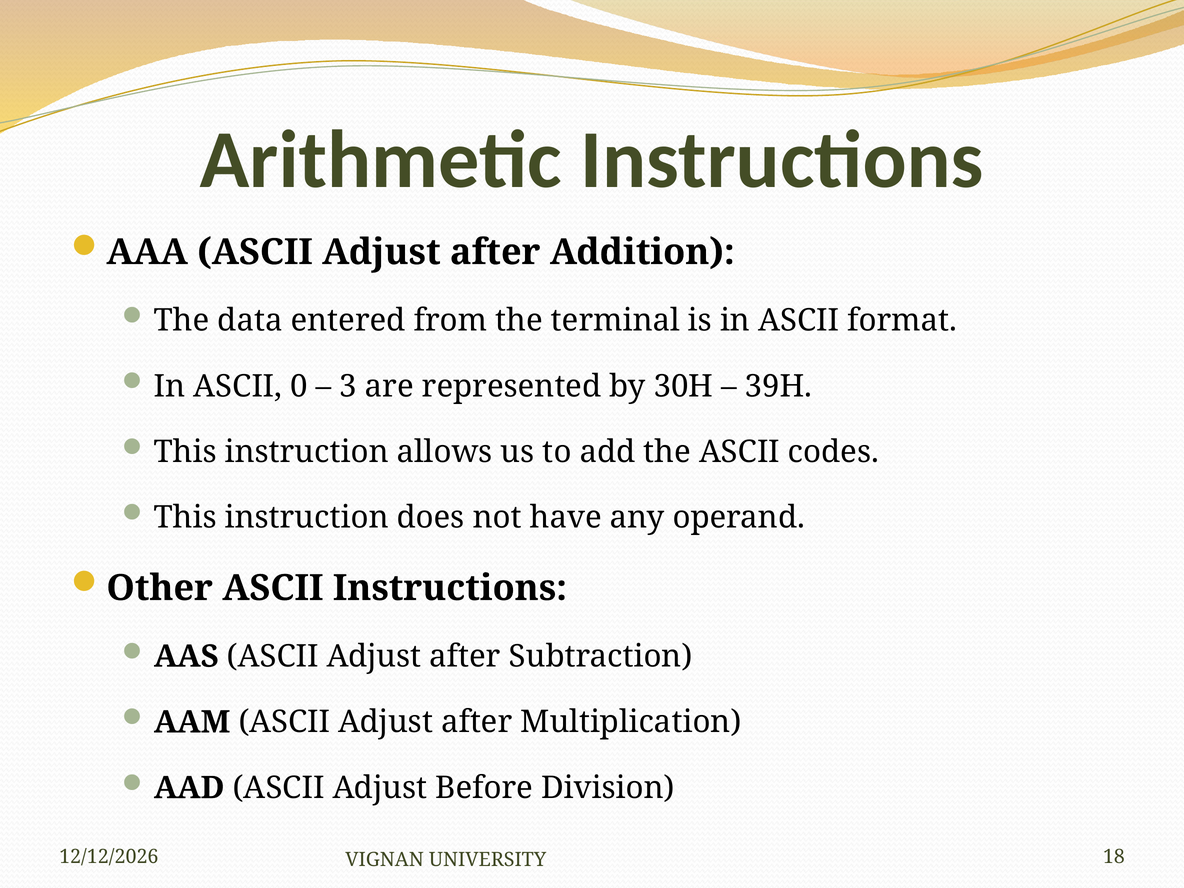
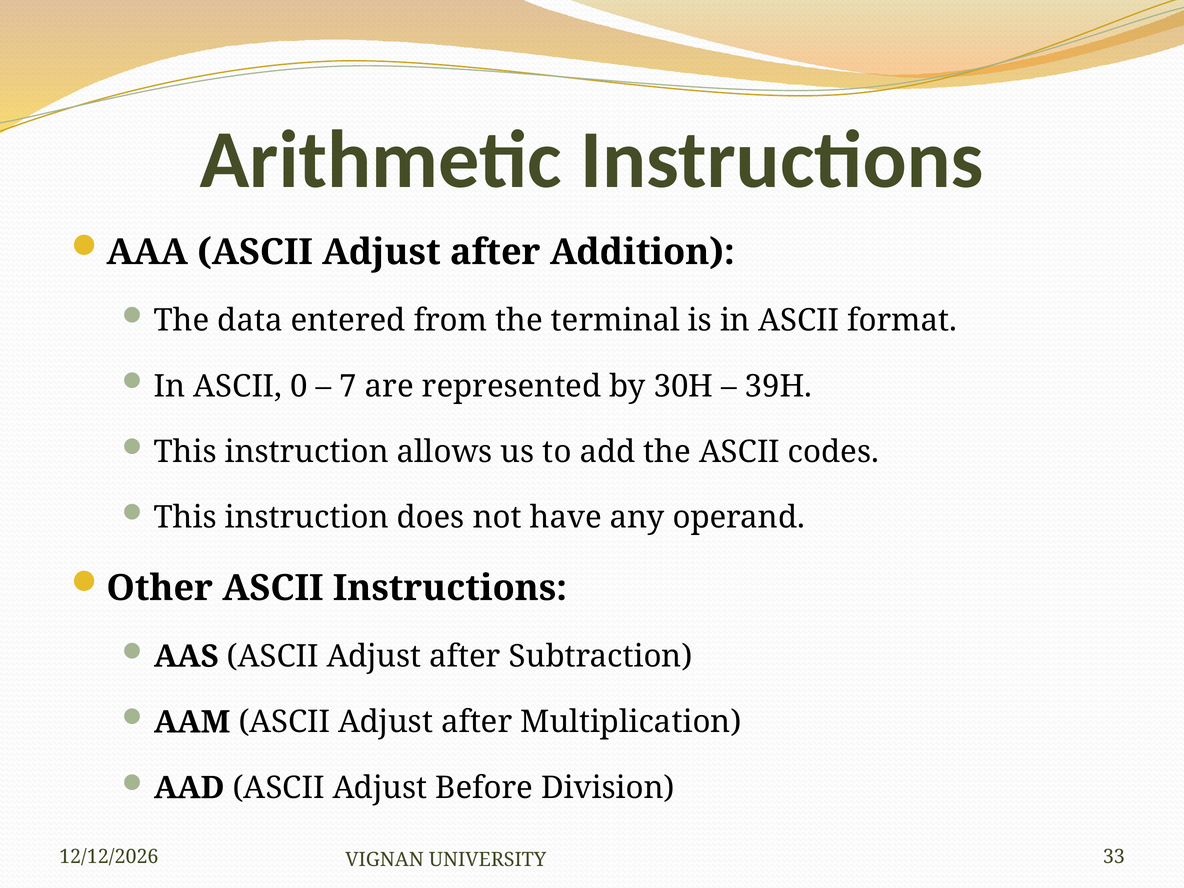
3: 3 -> 7
18: 18 -> 33
